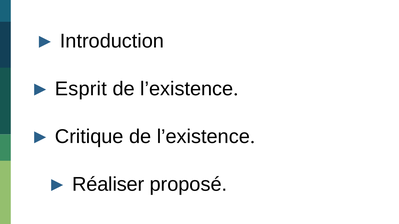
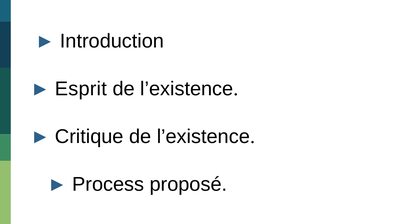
Réaliser: Réaliser -> Process
